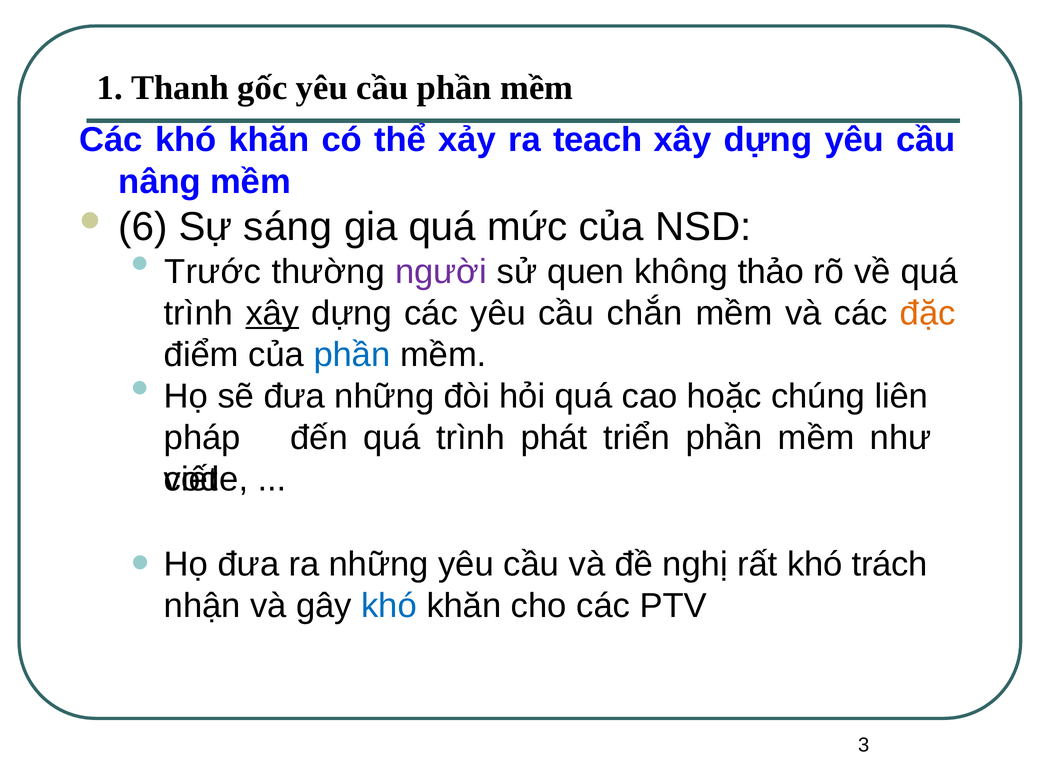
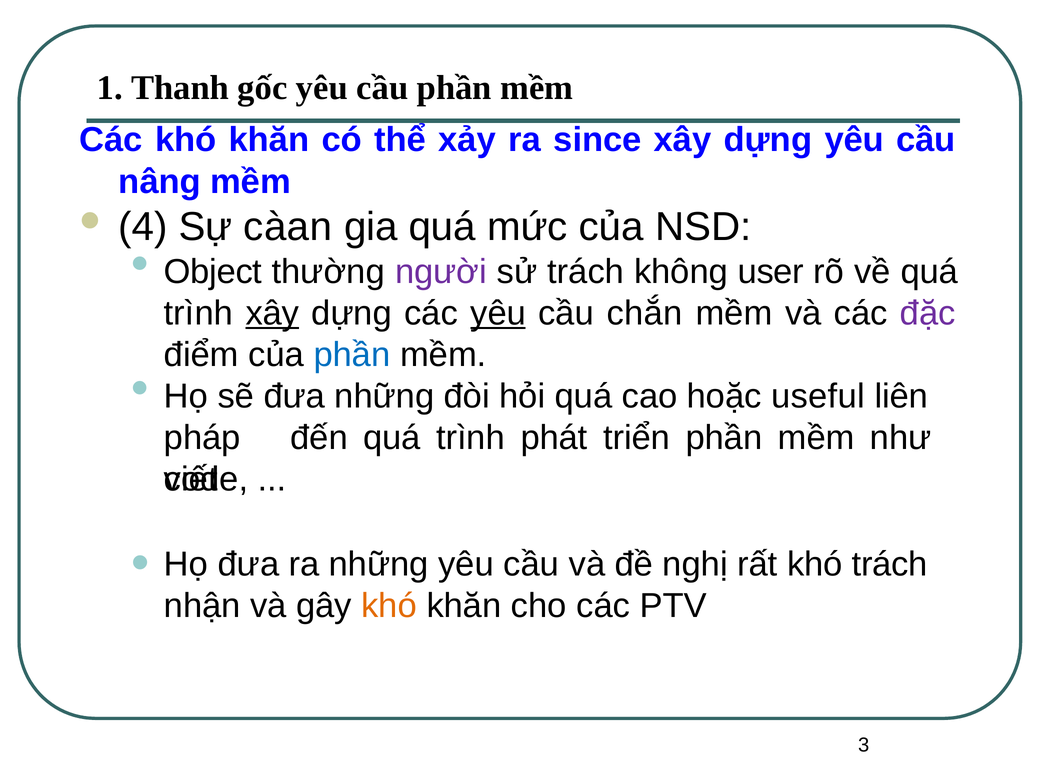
teach: teach -> since
6: 6 -> 4
sáng: sáng -> càan
Trước: Trước -> Object
sử quen: quen -> trách
thảo: thảo -> user
yêu at (498, 313) underline: none -> present
đặc colour: orange -> purple
chúng: chúng -> useful
khó at (389, 605) colour: blue -> orange
